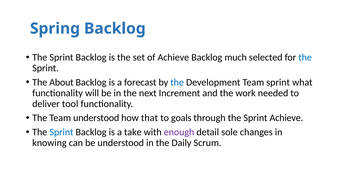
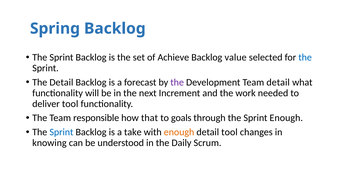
much: much -> value
The About: About -> Detail
the at (177, 82) colour: blue -> purple
Team sprint: sprint -> detail
Team understood: understood -> responsible
Sprint Achieve: Achieve -> Enough
enough at (179, 132) colour: purple -> orange
detail sole: sole -> tool
